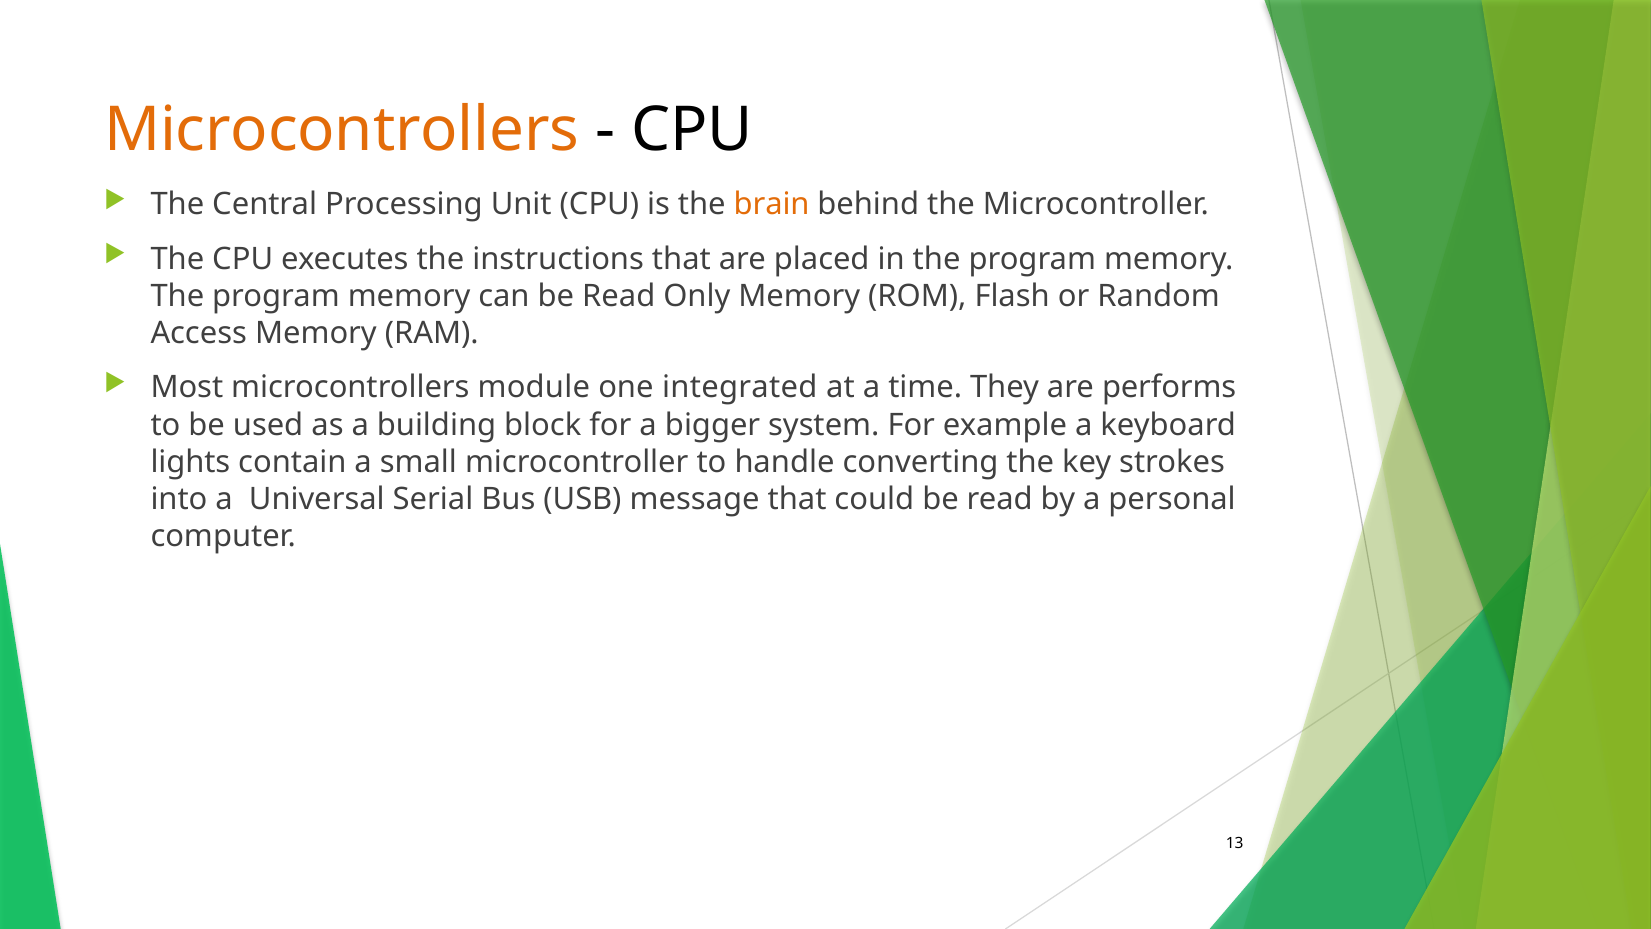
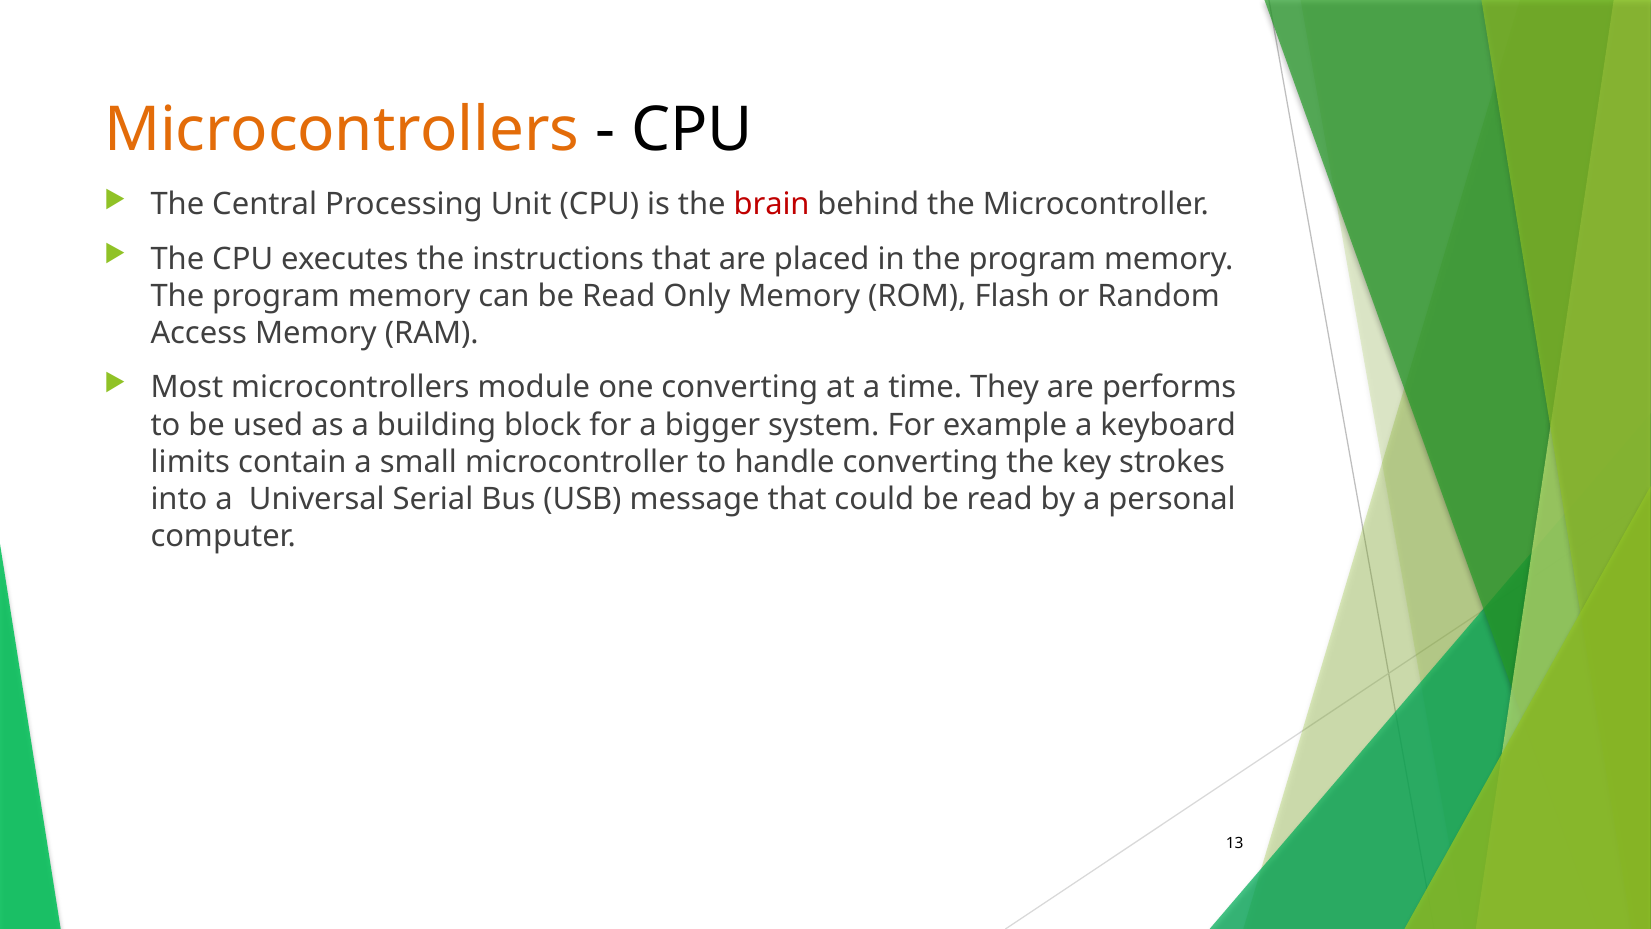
brain colour: orange -> red
one integrated: integrated -> converting
lights: lights -> limits
